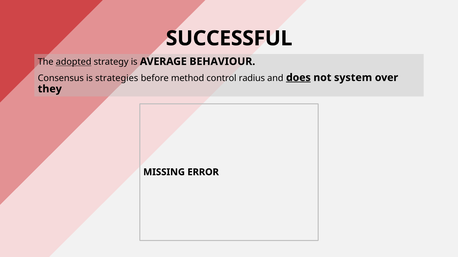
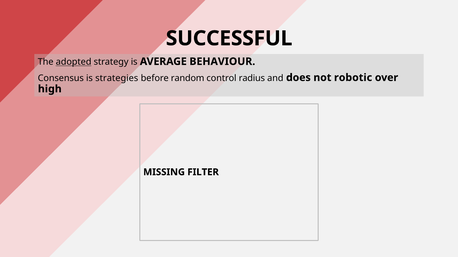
method: method -> random
does underline: present -> none
system: system -> robotic
they: they -> high
ERROR: ERROR -> FILTER
